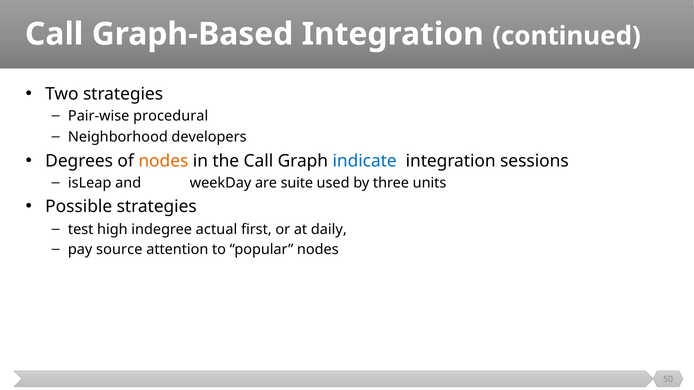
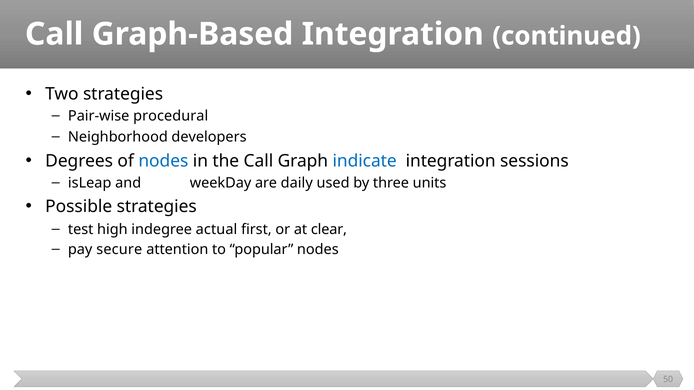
nodes at (163, 161) colour: orange -> blue
suite: suite -> daily
daily: daily -> clear
source: source -> secure
